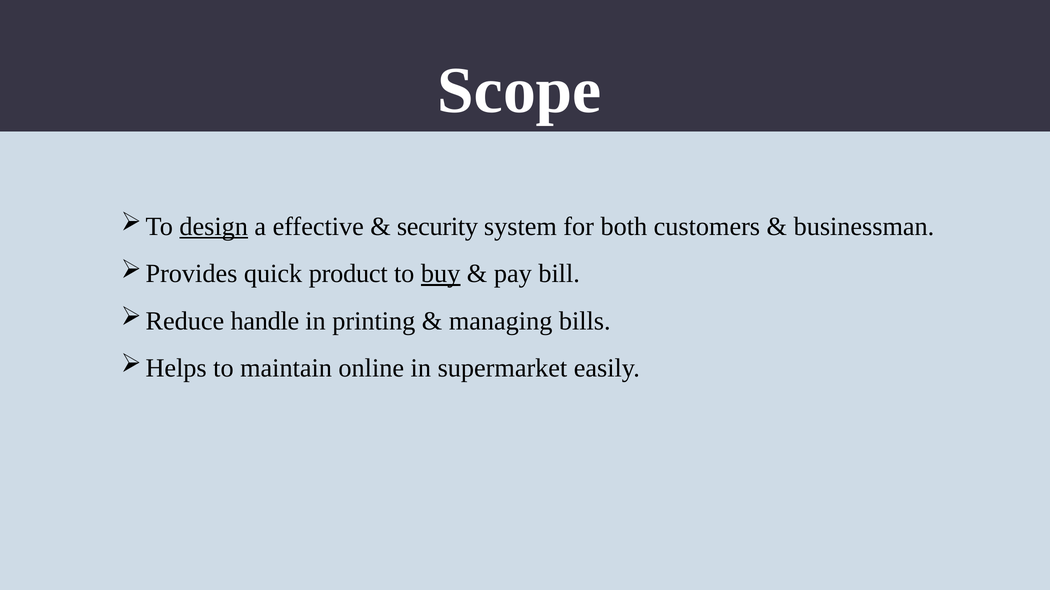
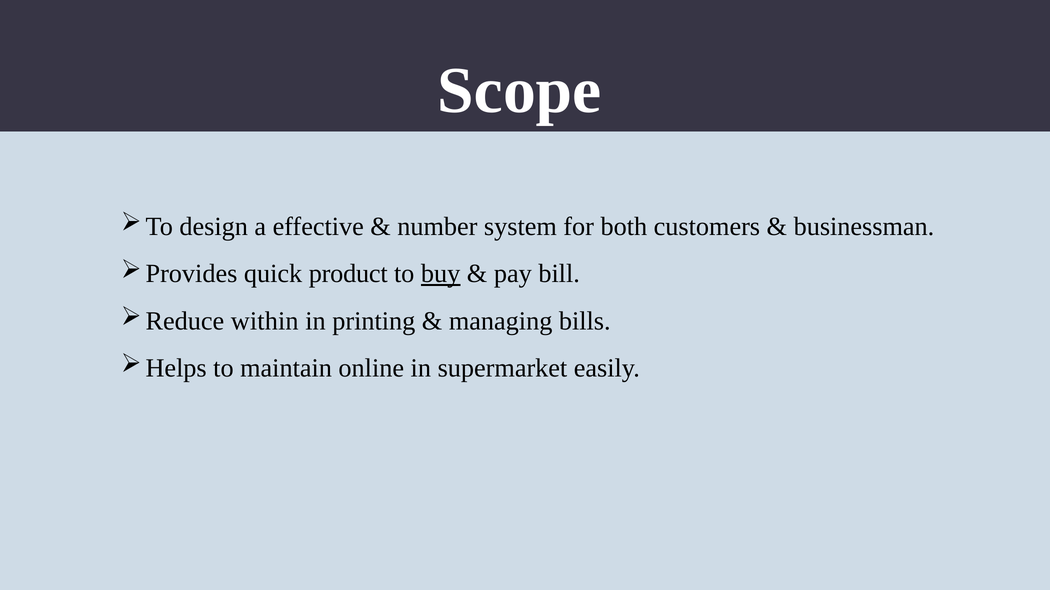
design underline: present -> none
security: security -> number
handle: handle -> within
